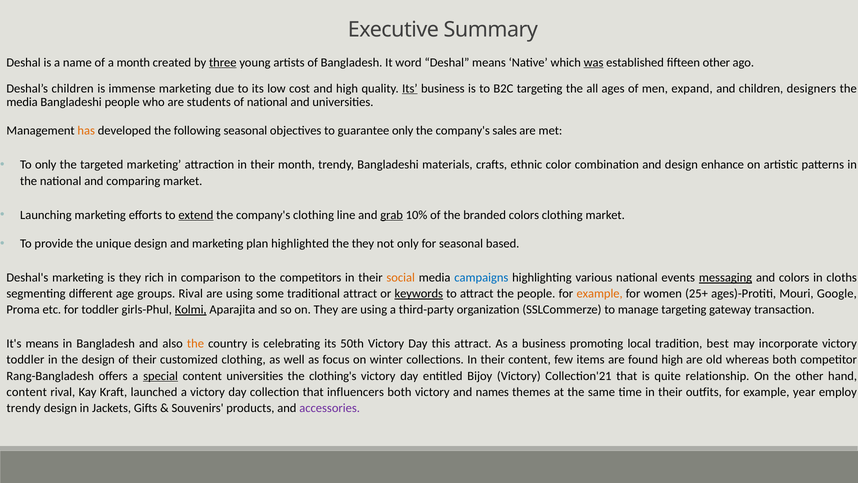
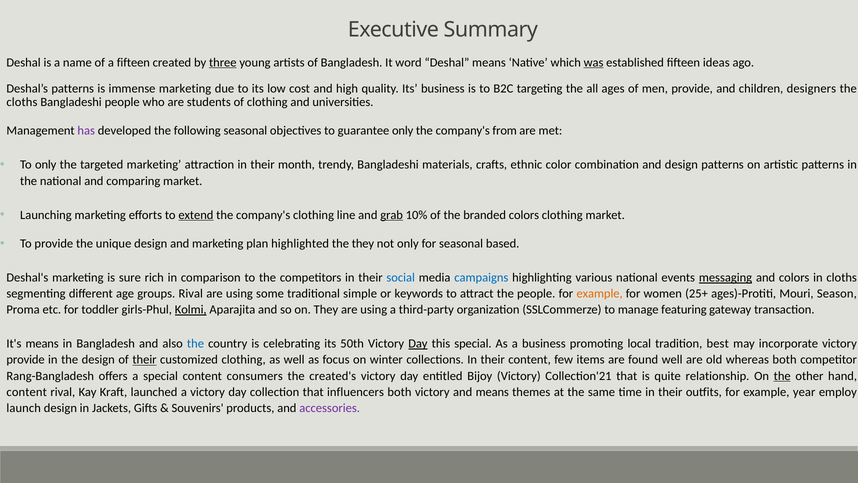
a month: month -> fifteen
fifteen other: other -> ideas
Deshal’s children: children -> patterns
Its at (410, 88) underline: present -> none
men expand: expand -> provide
media at (22, 102): media -> cloths
of national: national -> clothing
has colour: orange -> purple
sales: sales -> from
design enhance: enhance -> patterns
is they: they -> sure
social colour: orange -> blue
traditional attract: attract -> simple
keywords underline: present -> none
Google: Google -> Season
manage targeting: targeting -> featuring
the at (195, 343) colour: orange -> blue
Day at (418, 343) underline: none -> present
this attract: attract -> special
toddler at (25, 359): toddler -> provide
their at (145, 359) underline: none -> present
found high: high -> well
special at (161, 376) underline: present -> none
content universities: universities -> consumers
clothing's: clothing's -> created's
the at (782, 376) underline: none -> present
and names: names -> means
trendy at (24, 408): trendy -> launch
